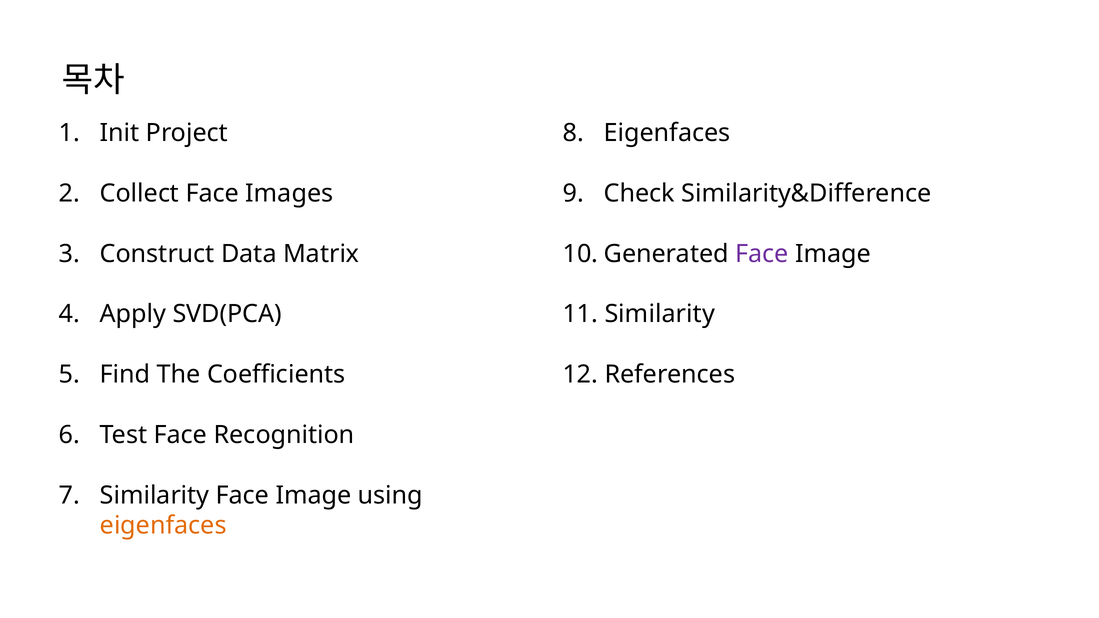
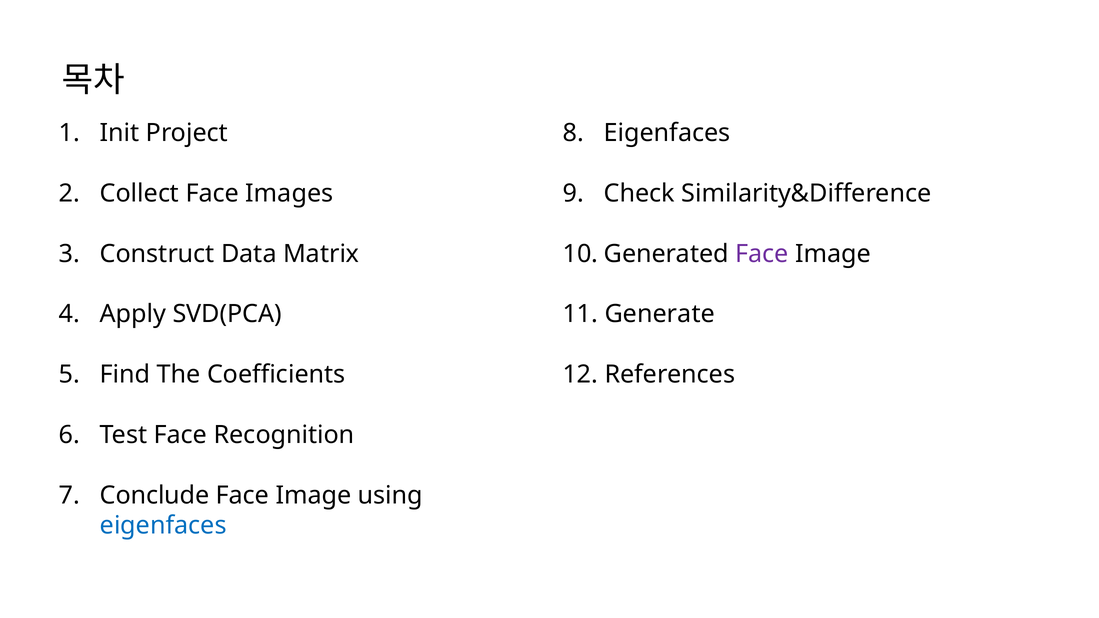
11 Similarity: Similarity -> Generate
Similarity at (155, 495): Similarity -> Conclude
eigenfaces at (163, 526) colour: orange -> blue
